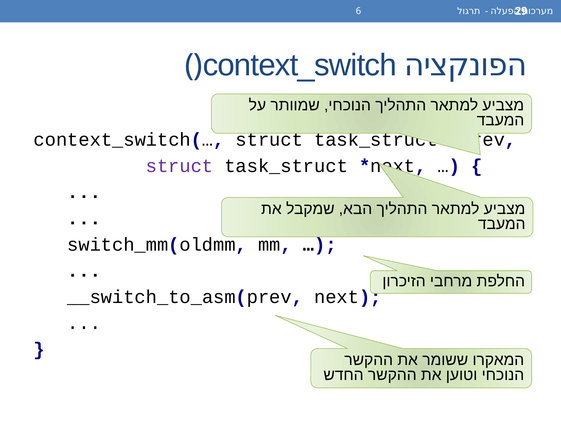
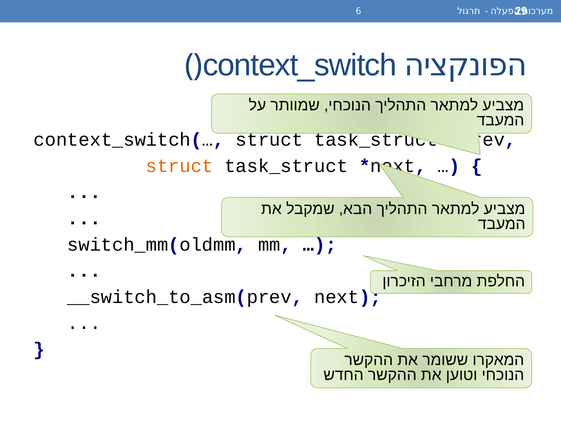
struct at (180, 166) colour: purple -> orange
